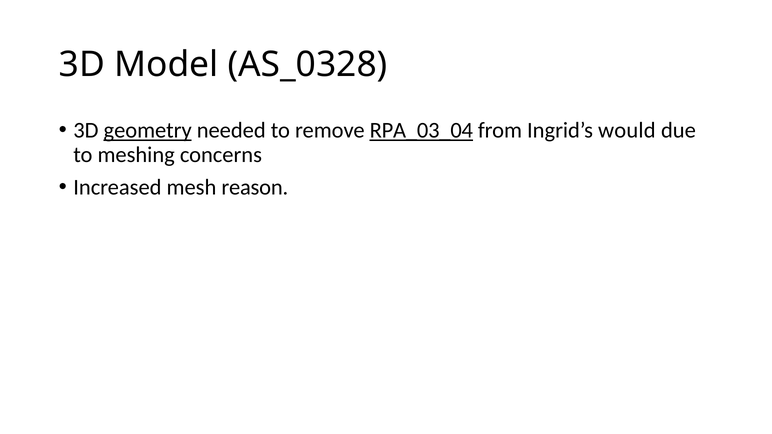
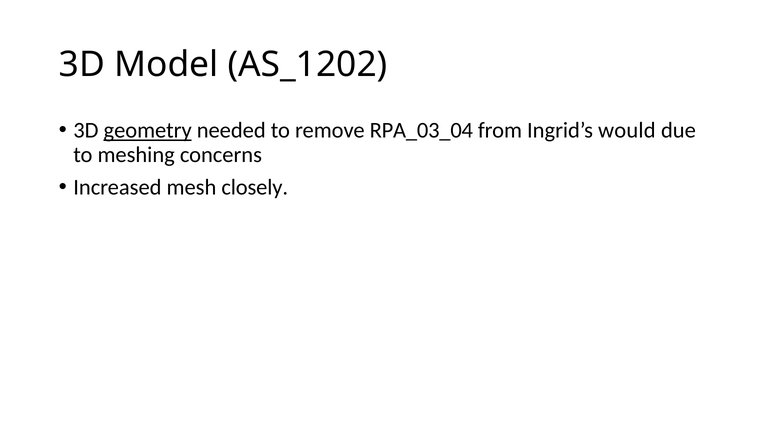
AS_0328: AS_0328 -> AS_1202
RPA_03_04 underline: present -> none
reason: reason -> closely
